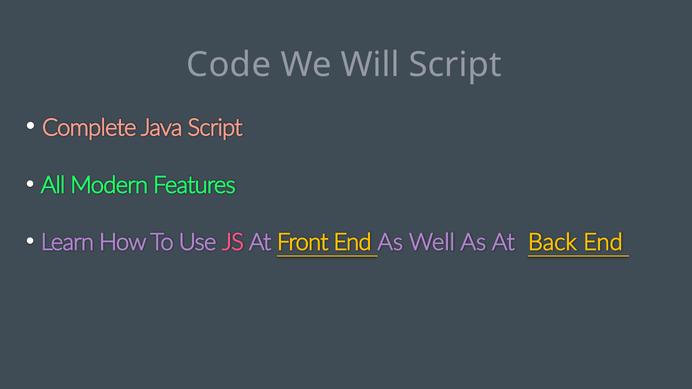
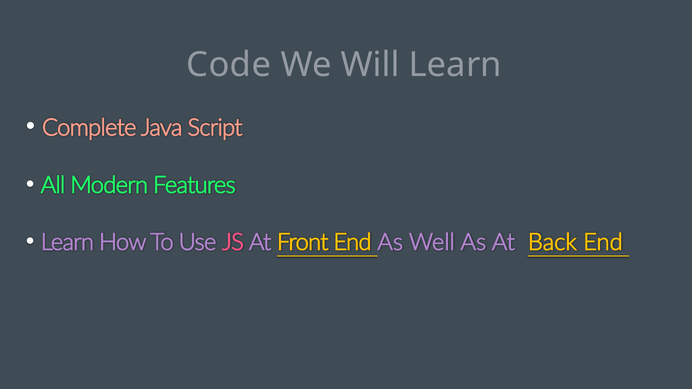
Will Script: Script -> Learn
